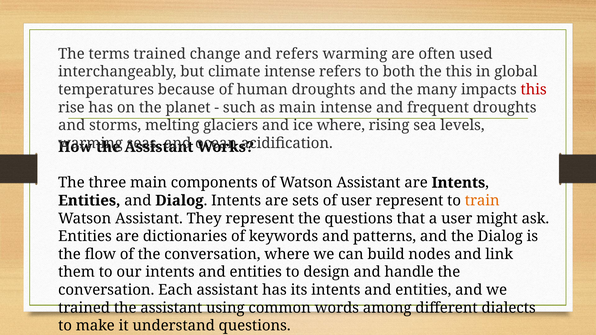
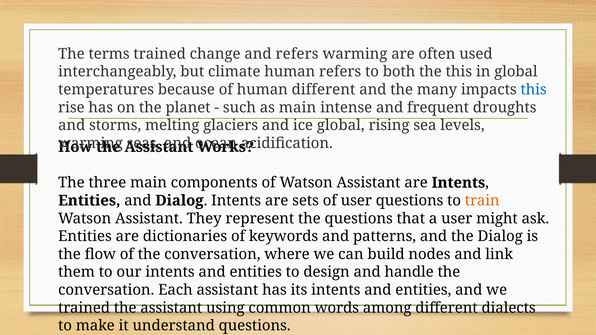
climate intense: intense -> human
human droughts: droughts -> different
this at (534, 90) colour: red -> blue
ice where: where -> global
user represent: represent -> questions
